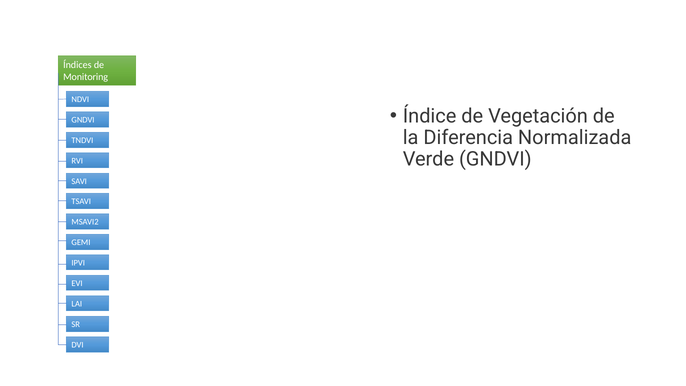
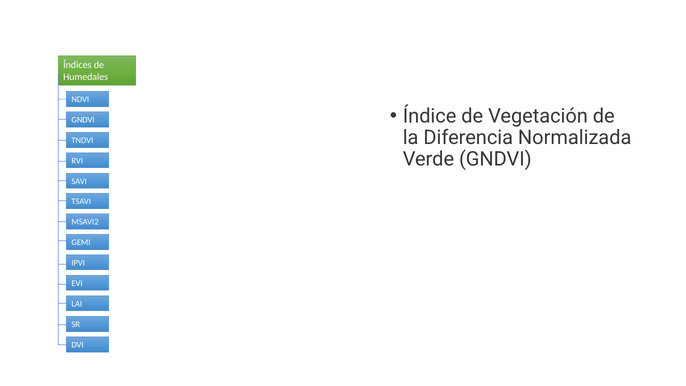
Monitoring: Monitoring -> Humedales
